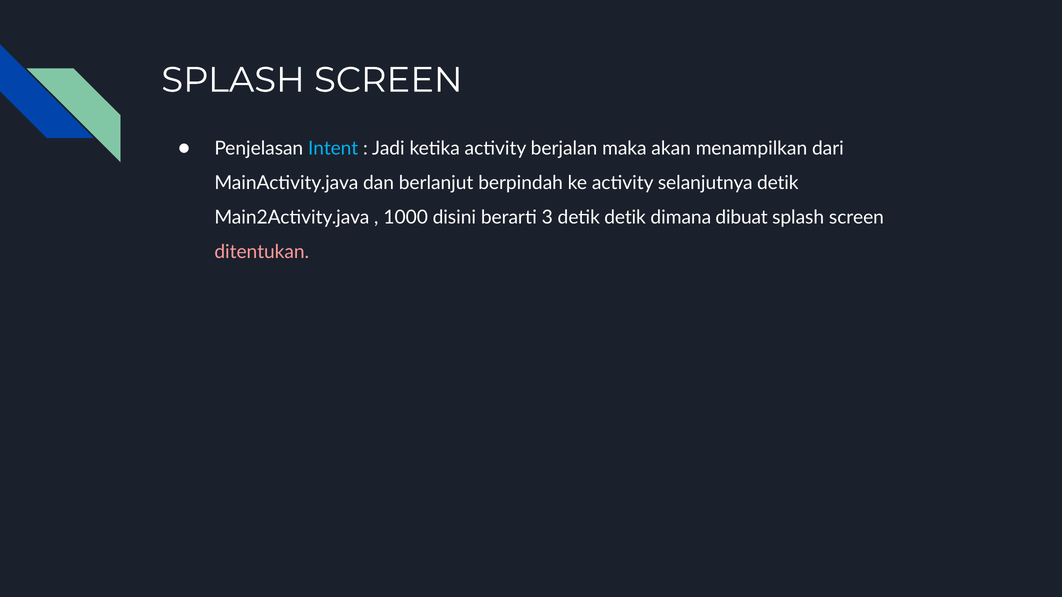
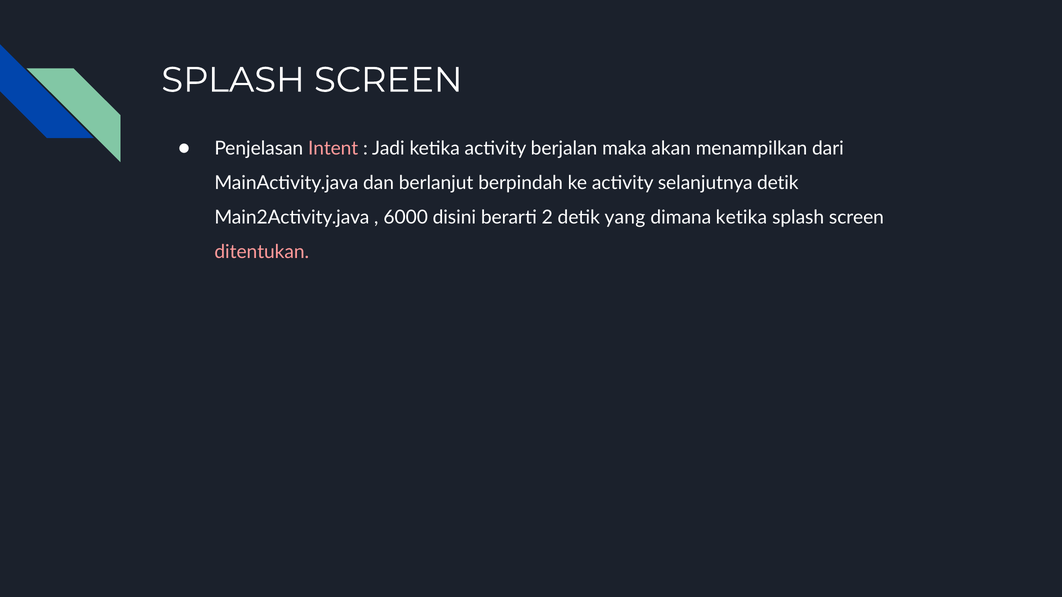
Intent colour: light blue -> pink
1000: 1000 -> 6000
3: 3 -> 2
detik detik: detik -> yang
dimana dibuat: dibuat -> ketika
